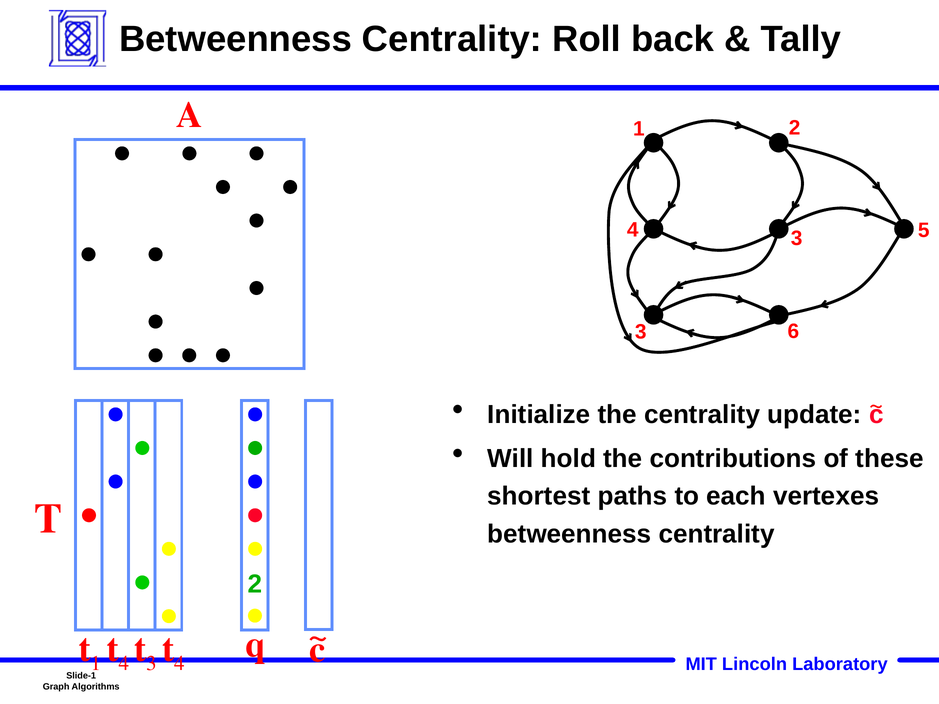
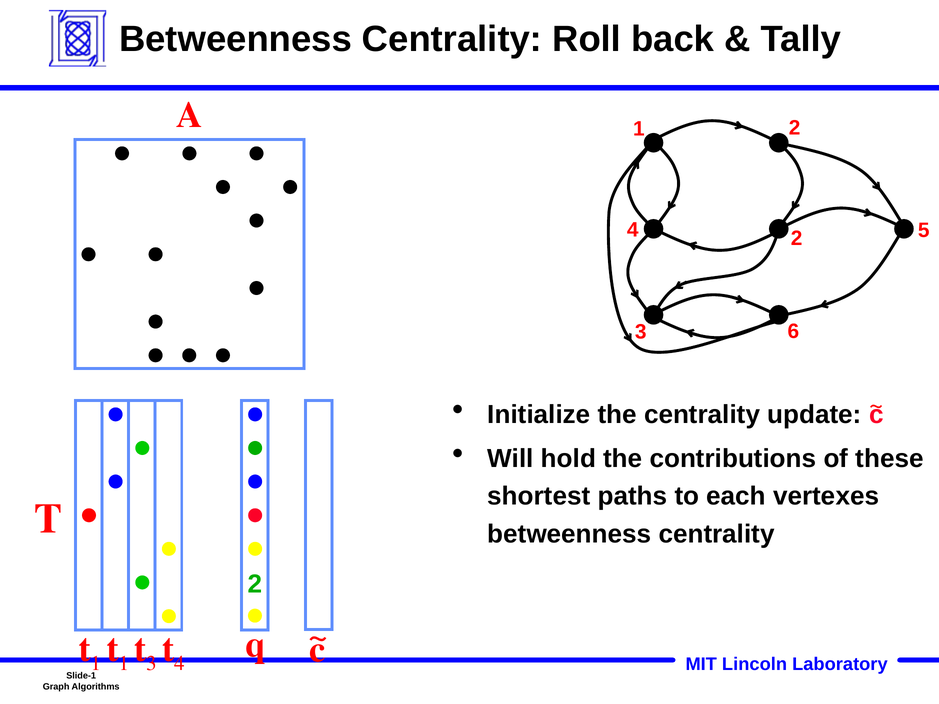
4 3: 3 -> 2
1 t 4: 4 -> 1
